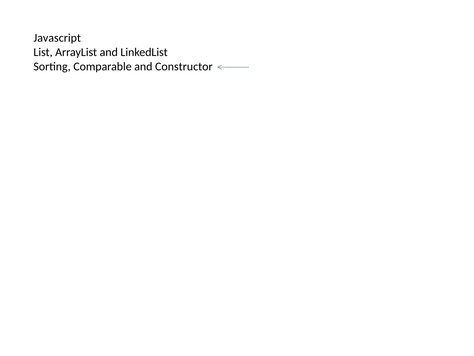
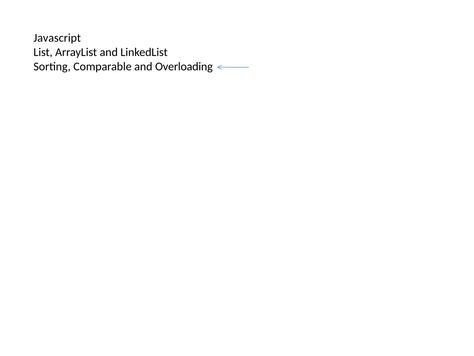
Constructor: Constructor -> Overloading
